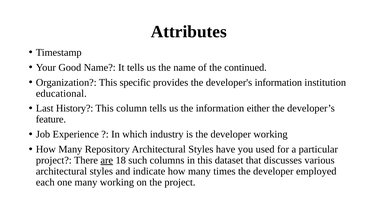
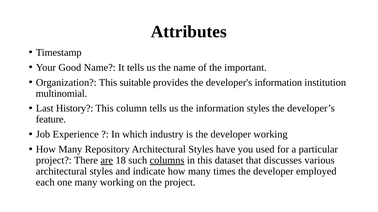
continued: continued -> important
specific: specific -> suitable
educational: educational -> multinomial
information either: either -> styles
columns underline: none -> present
